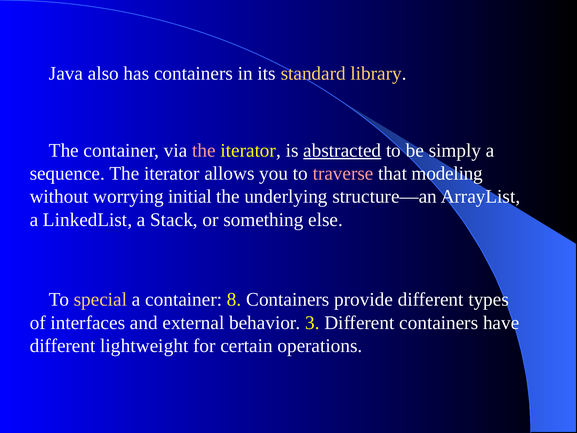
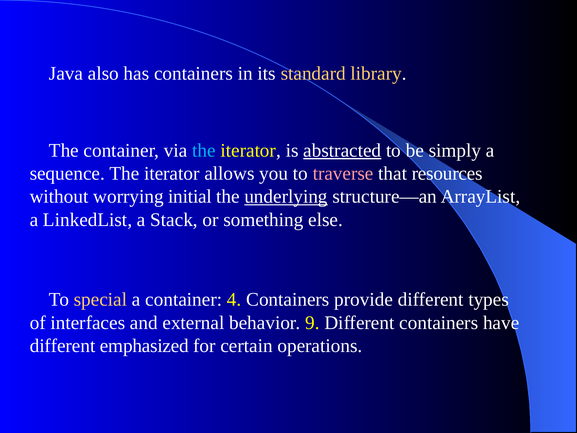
the at (204, 150) colour: pink -> light blue
modeling: modeling -> resources
underlying underline: none -> present
8: 8 -> 4
3: 3 -> 9
lightweight: lightweight -> emphasized
